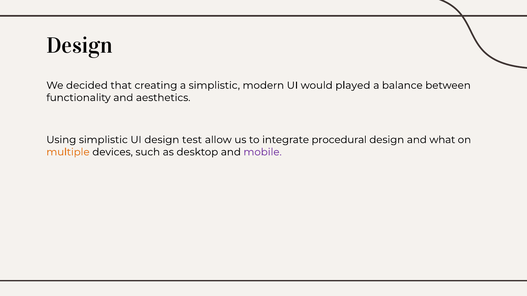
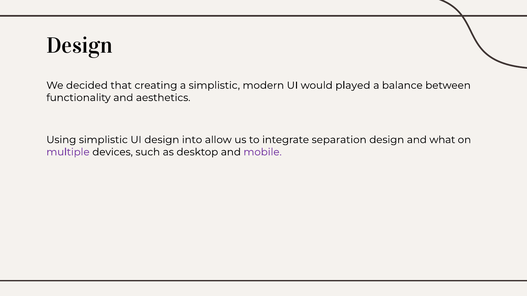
test: test -> into
procedural: procedural -> separation
multiple colour: orange -> purple
